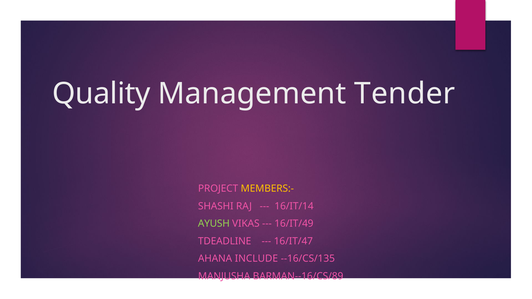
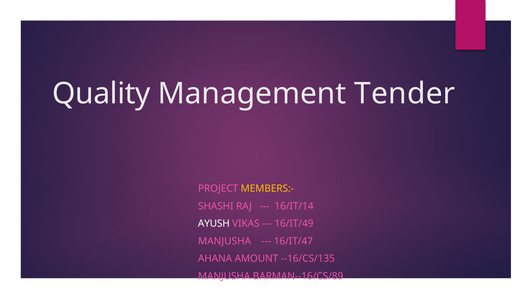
AYUSH colour: light green -> white
TDEADLINE at (225, 241): TDEADLINE -> MANJUSHA
INCLUDE: INCLUDE -> AMOUNT
